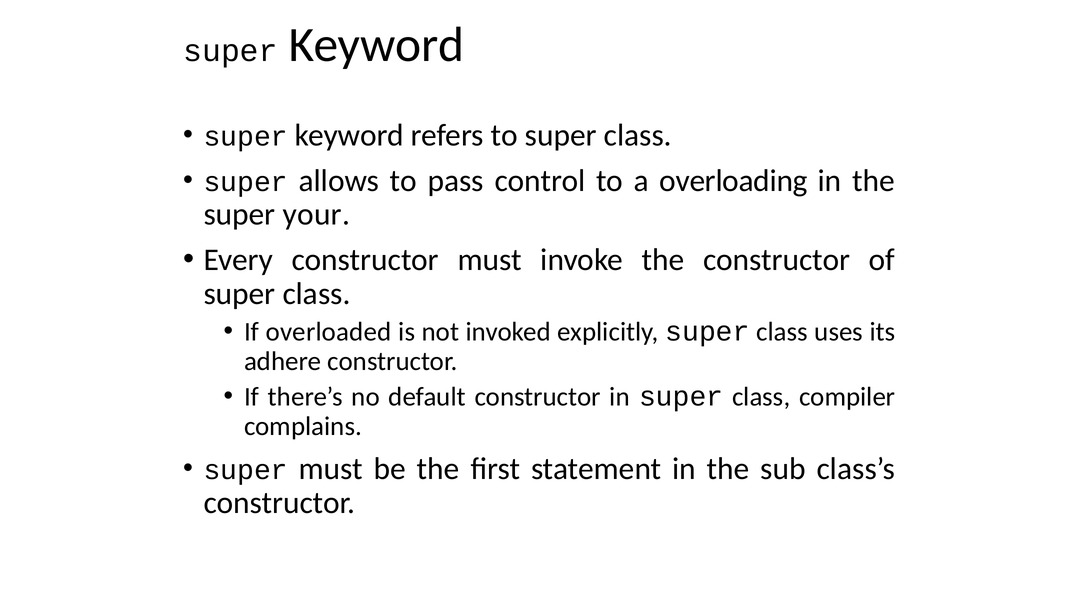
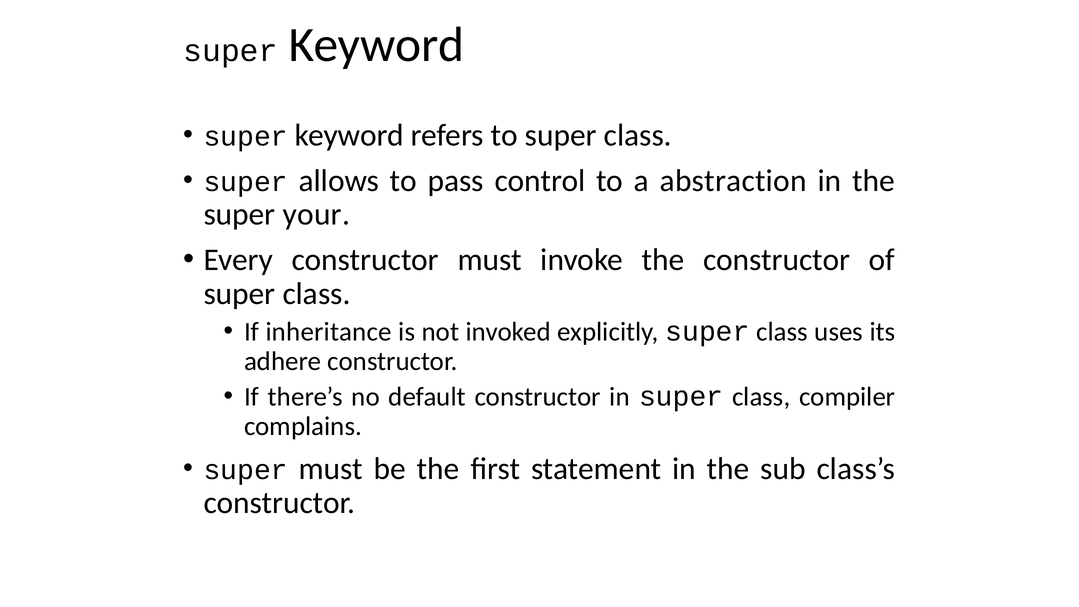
overloading: overloading -> abstraction
overloaded: overloaded -> inheritance
